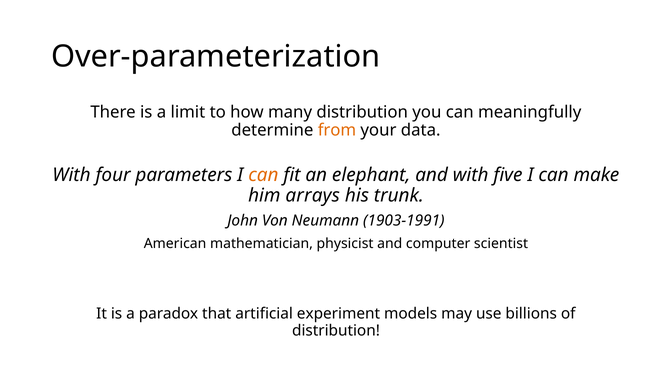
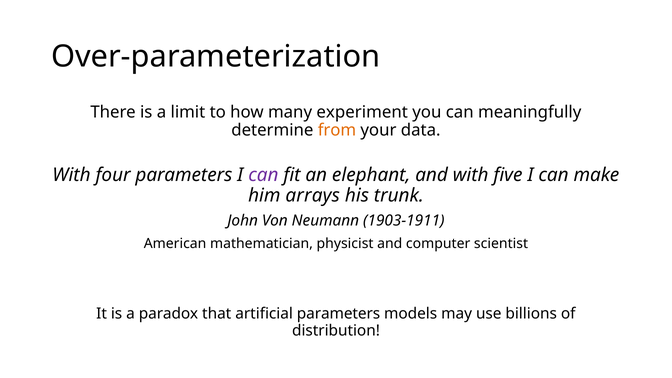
many distribution: distribution -> experiment
can at (263, 175) colour: orange -> purple
1903-1991: 1903-1991 -> 1903-1911
artificial experiment: experiment -> parameters
